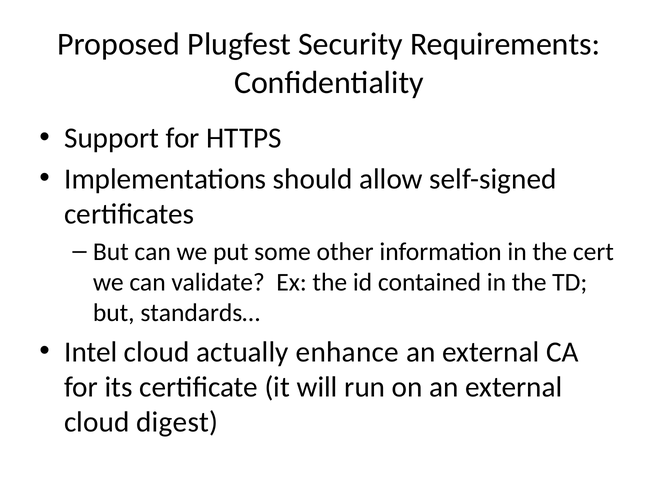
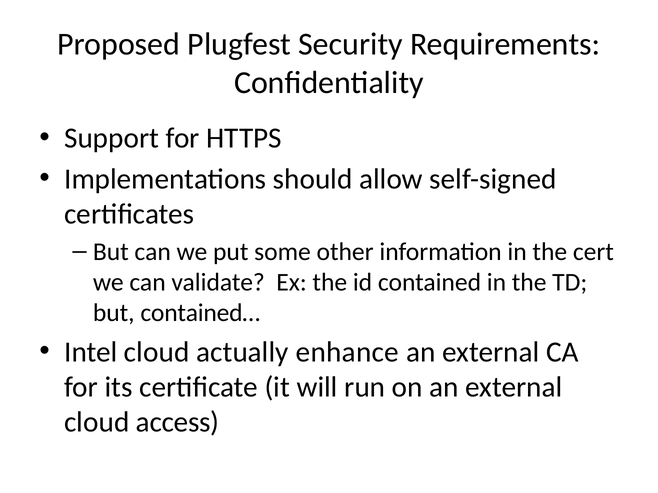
standards…: standards… -> contained…
digest: digest -> access
